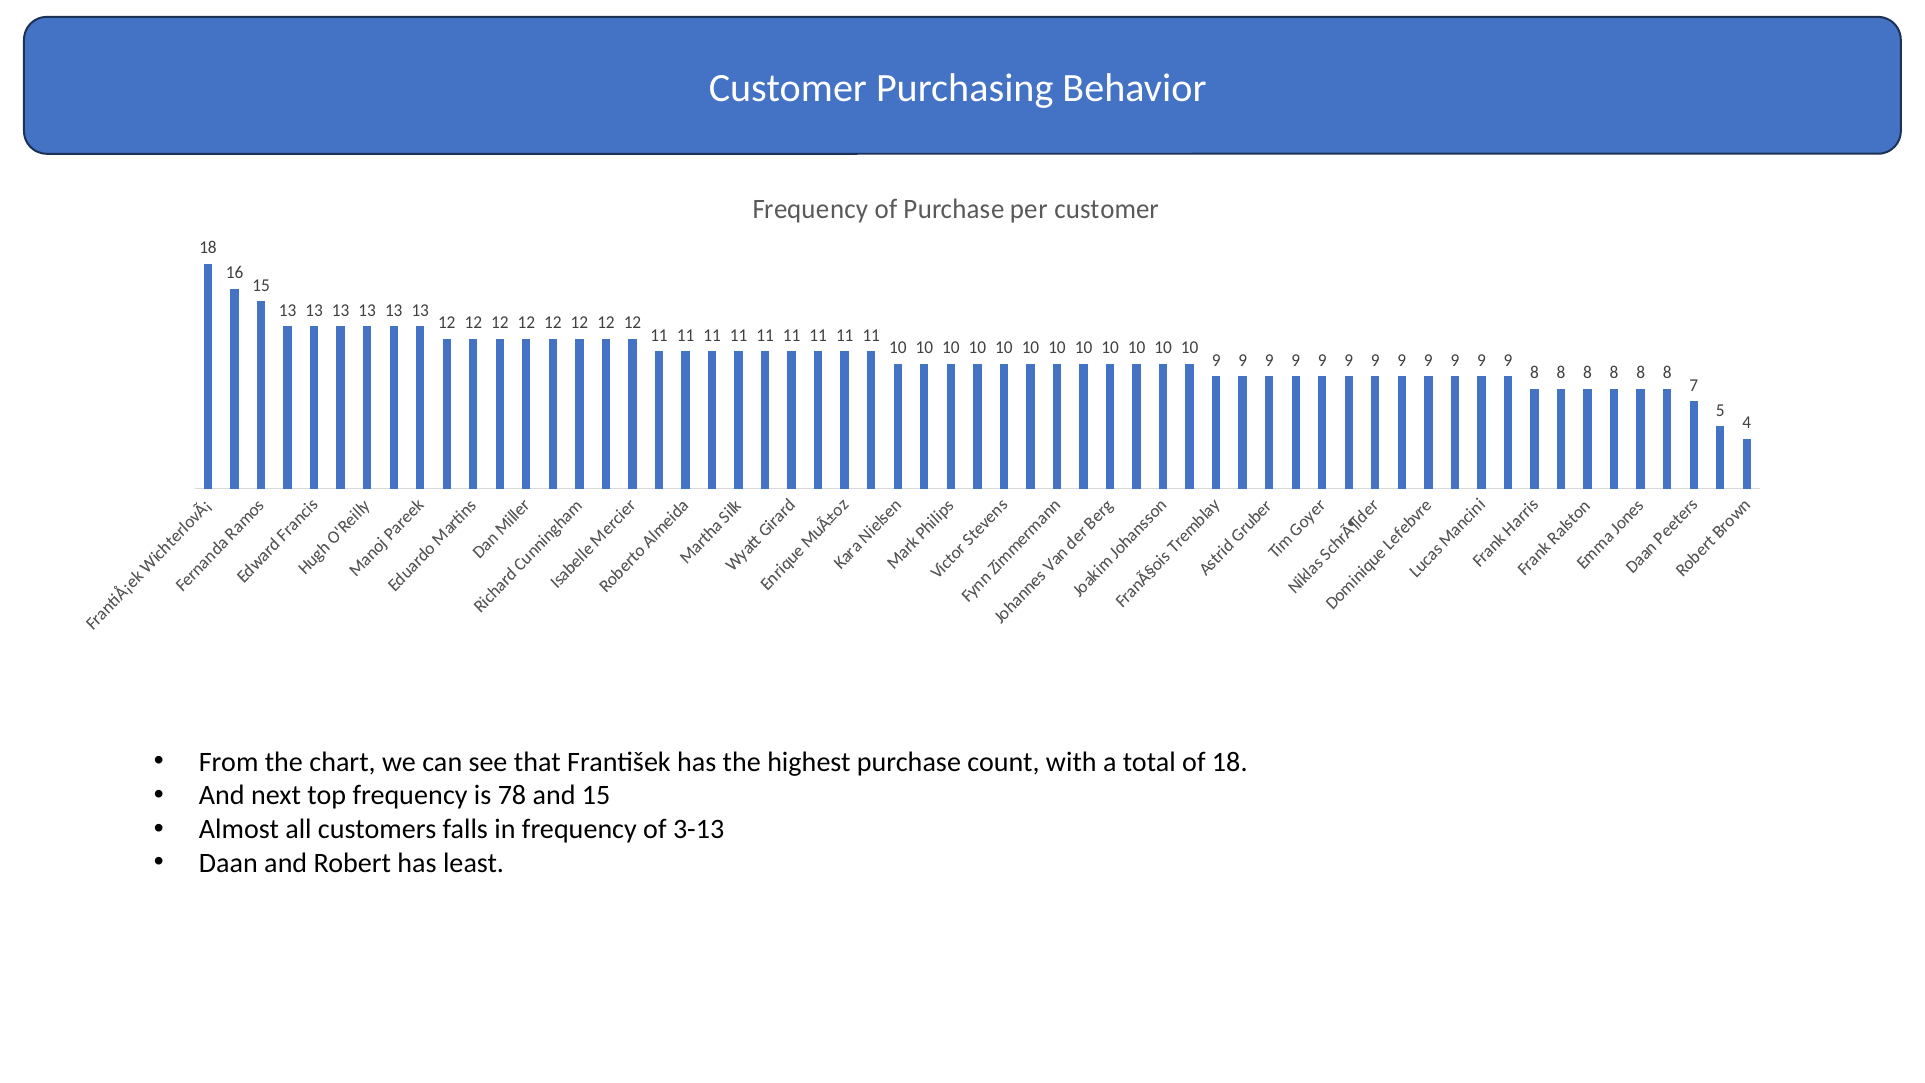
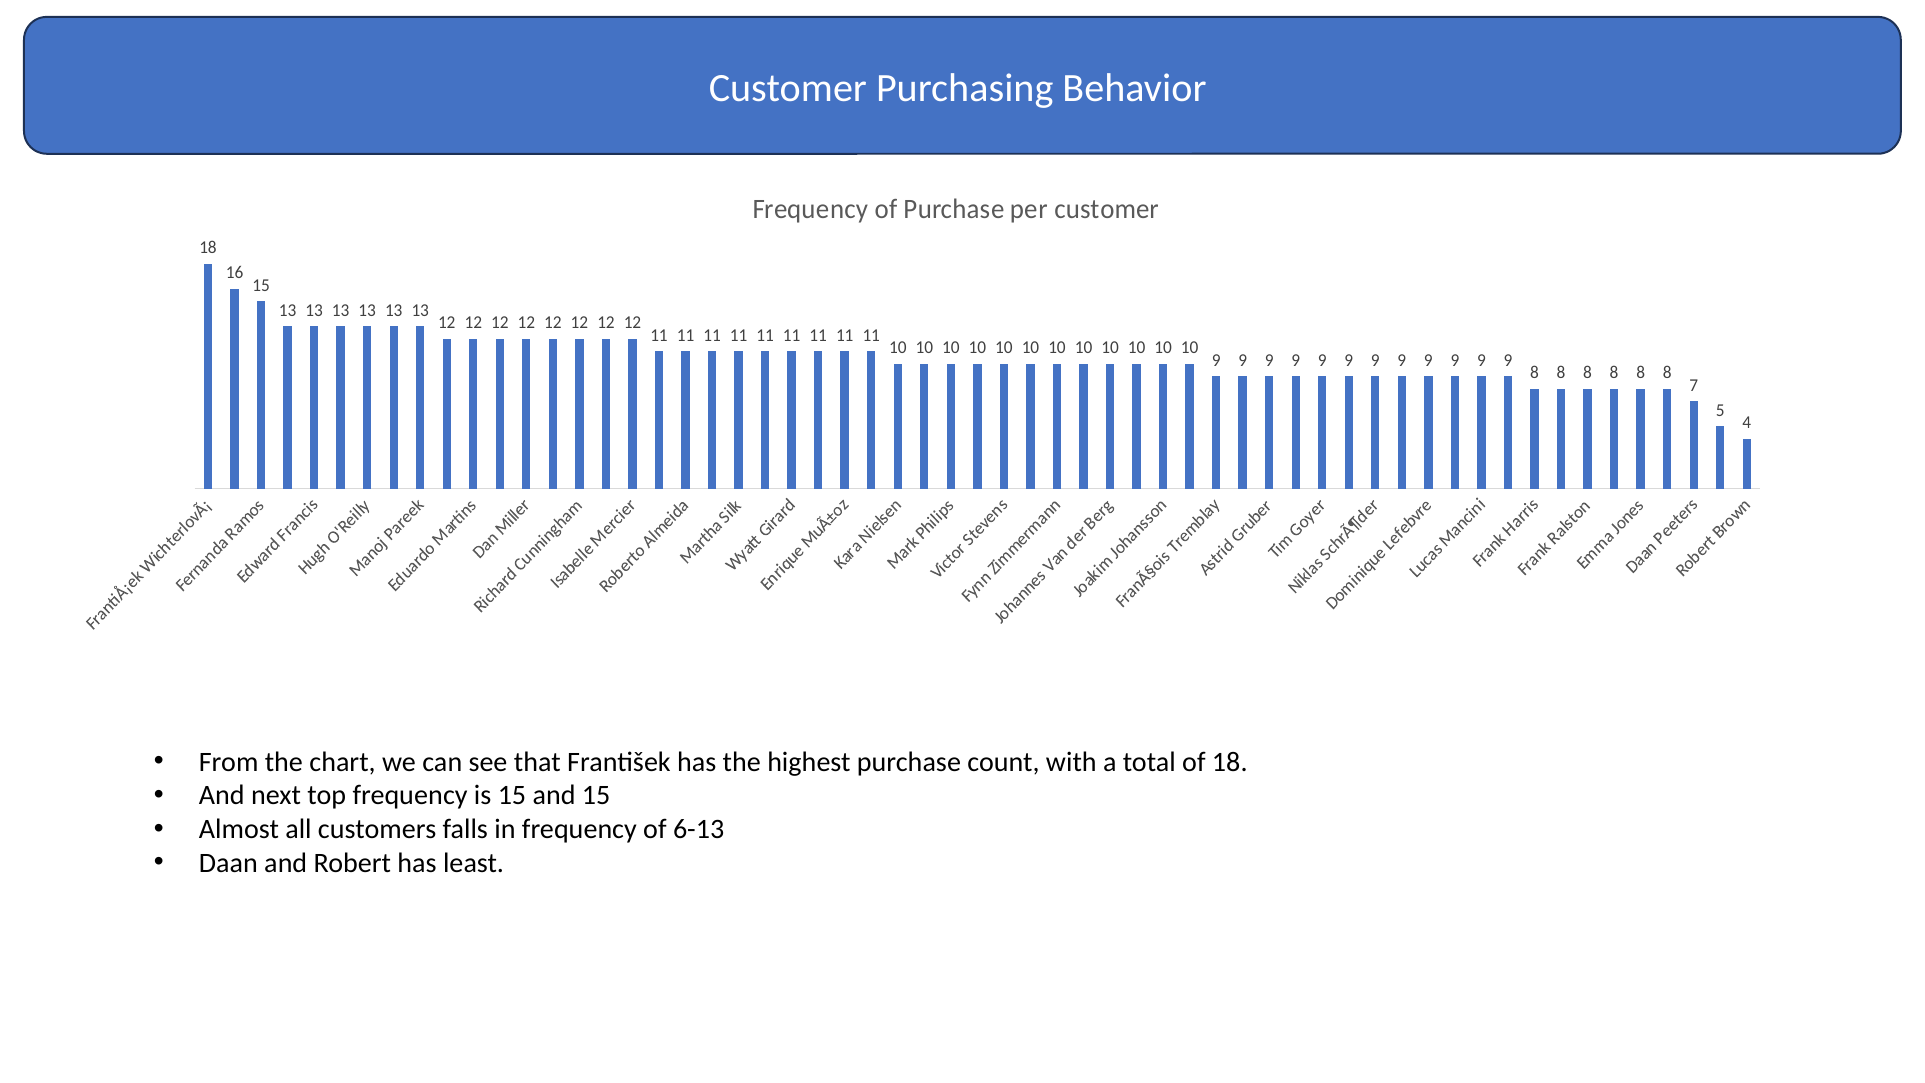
is 78: 78 -> 15
3-13: 3-13 -> 6-13
